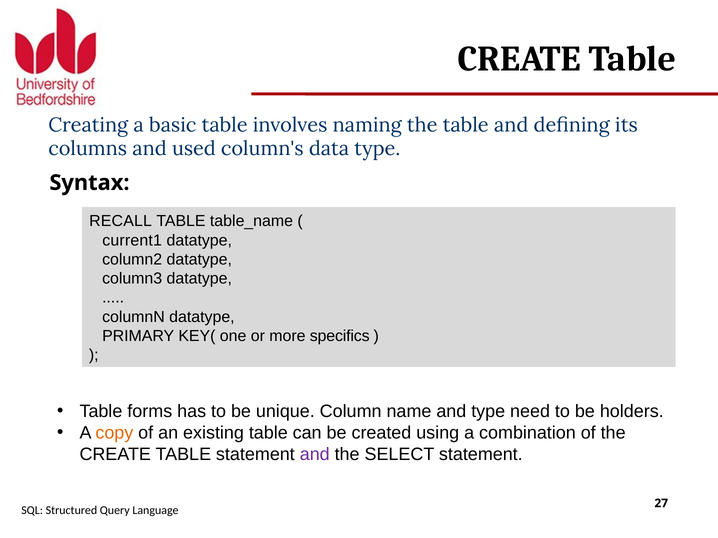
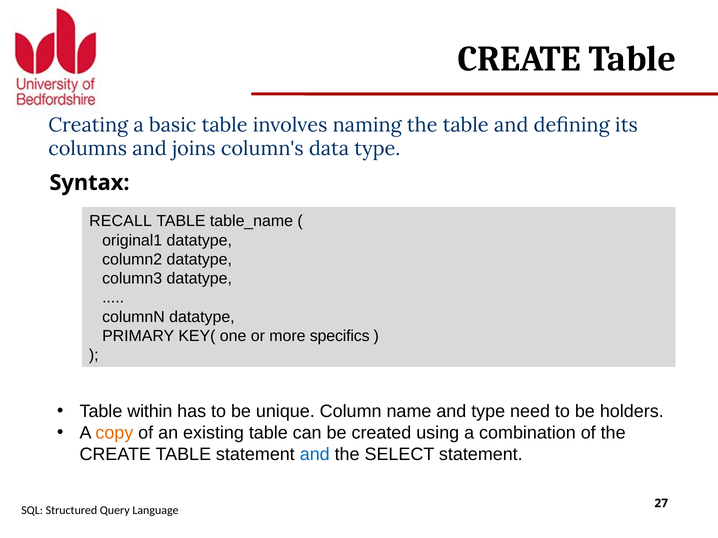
used: used -> joins
current1: current1 -> original1
forms: forms -> within
and at (315, 455) colour: purple -> blue
